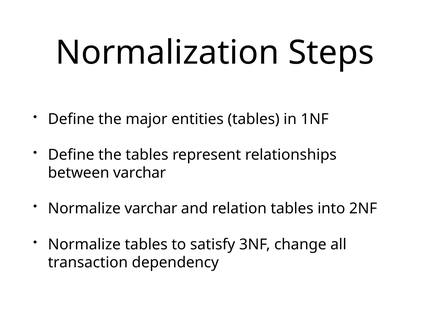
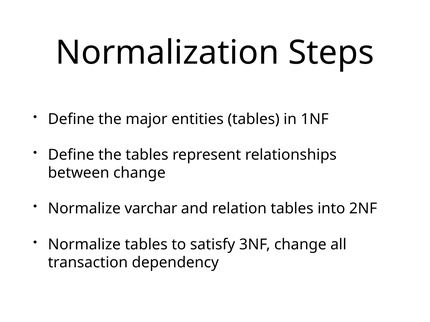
between varchar: varchar -> change
